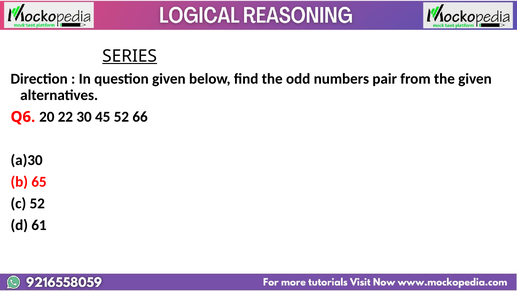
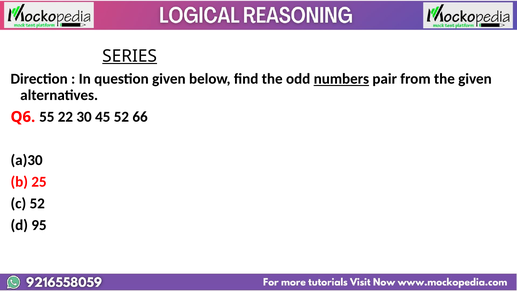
numbers underline: none -> present
20: 20 -> 55
65: 65 -> 25
61: 61 -> 95
